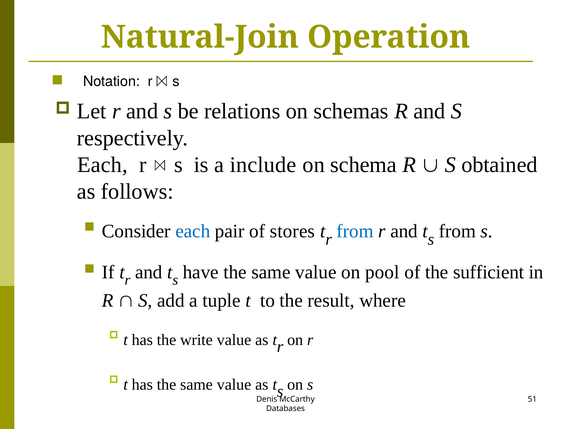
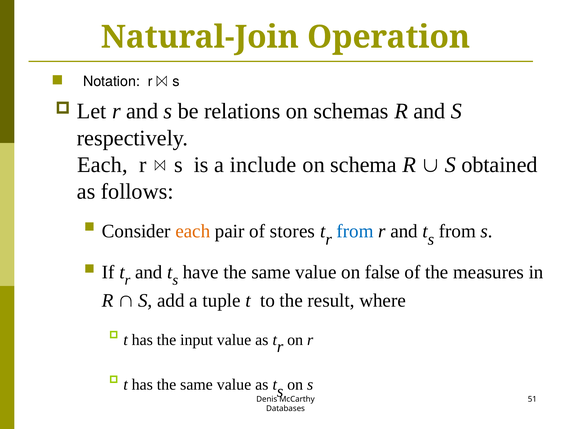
each at (193, 231) colour: blue -> orange
pool: pool -> false
sufficient: sufficient -> measures
write: write -> input
